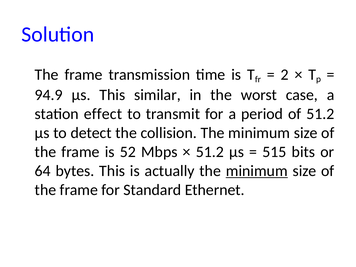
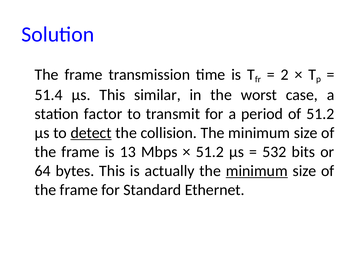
94.9: 94.9 -> 51.4
effect: effect -> factor
detect underline: none -> present
52: 52 -> 13
515: 515 -> 532
